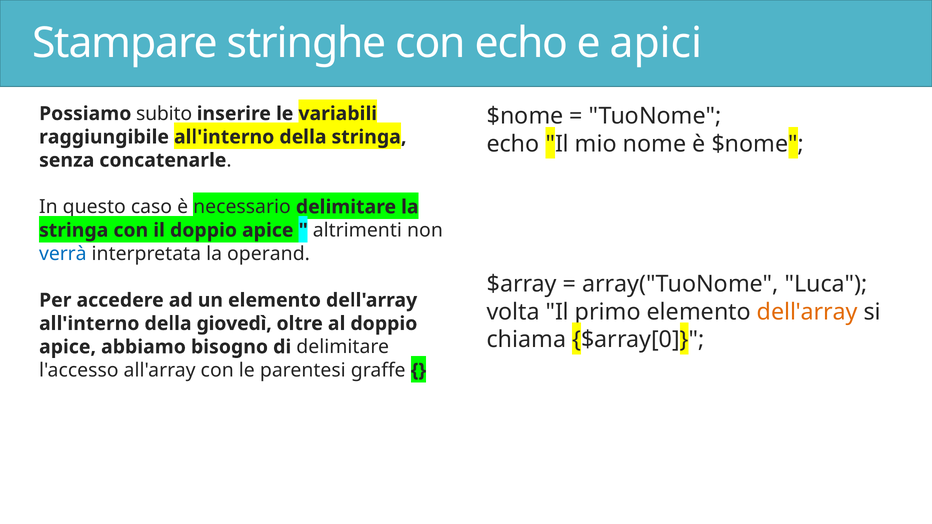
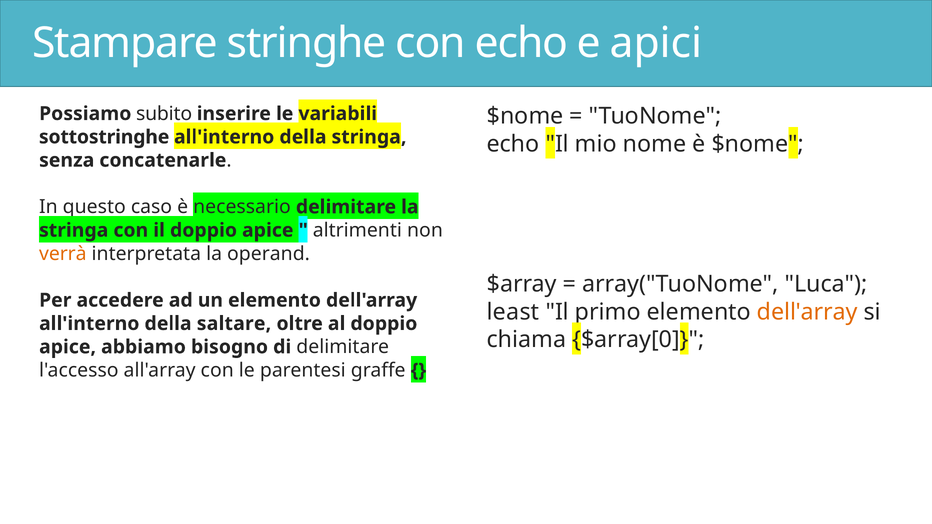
raggiungibile: raggiungibile -> sottostringhe
verrà colour: blue -> orange
volta: volta -> least
giovedì: giovedì -> saltare
